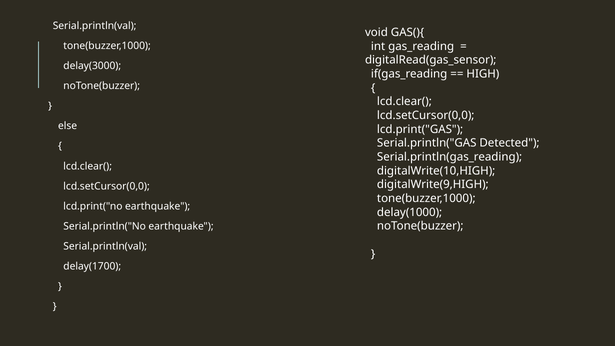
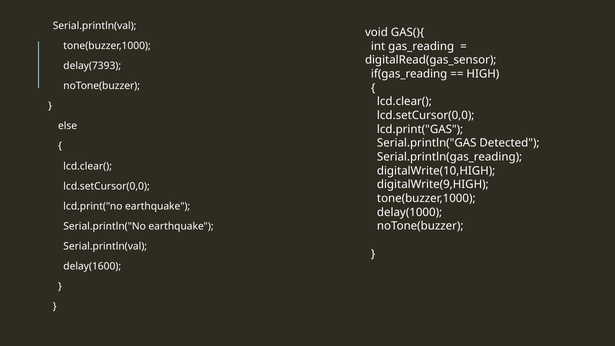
delay(3000: delay(3000 -> delay(7393
delay(1700: delay(1700 -> delay(1600
